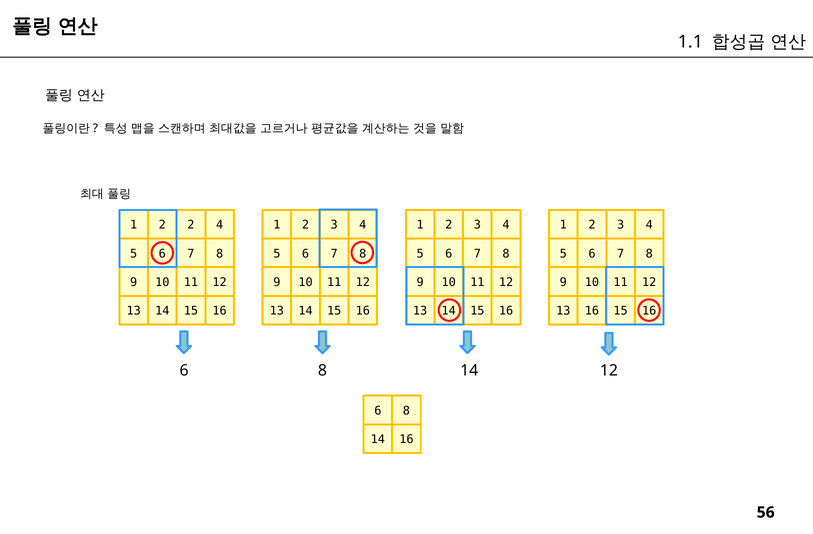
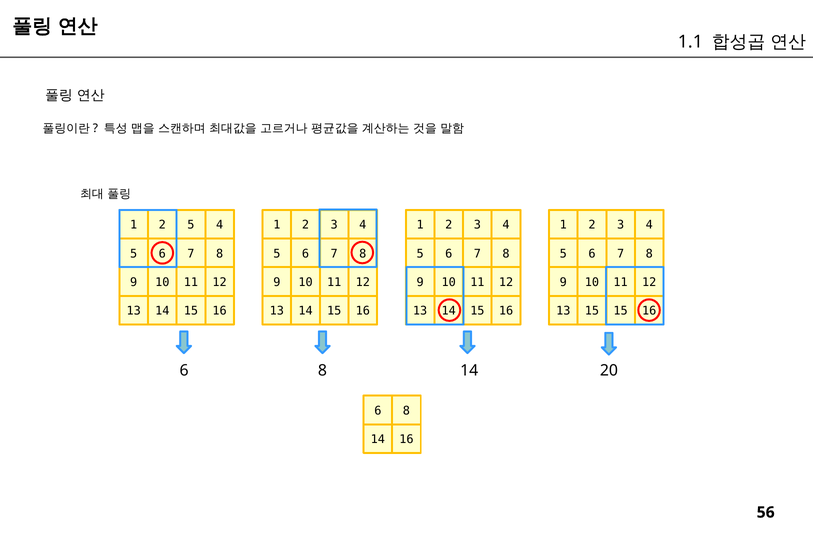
2 2: 2 -> 5
13 16: 16 -> 15
14 12: 12 -> 20
